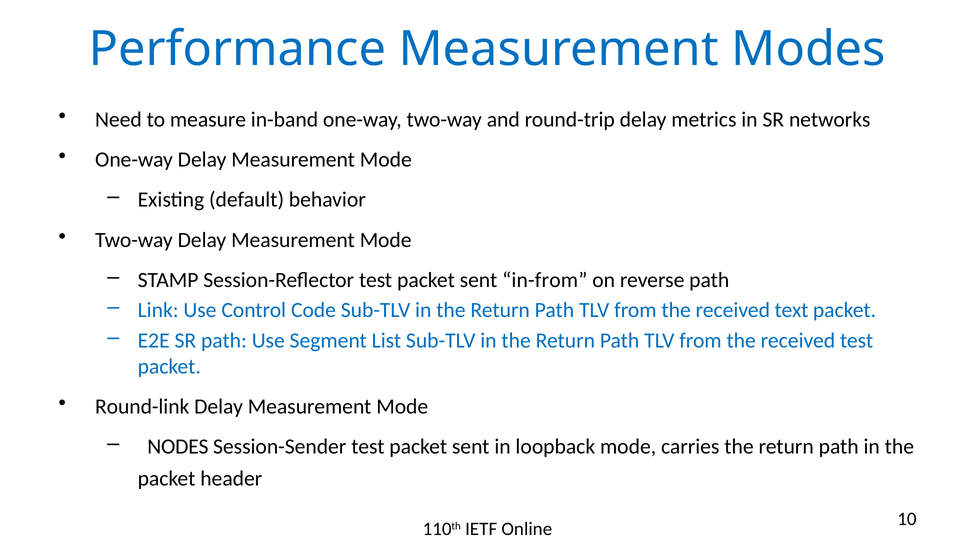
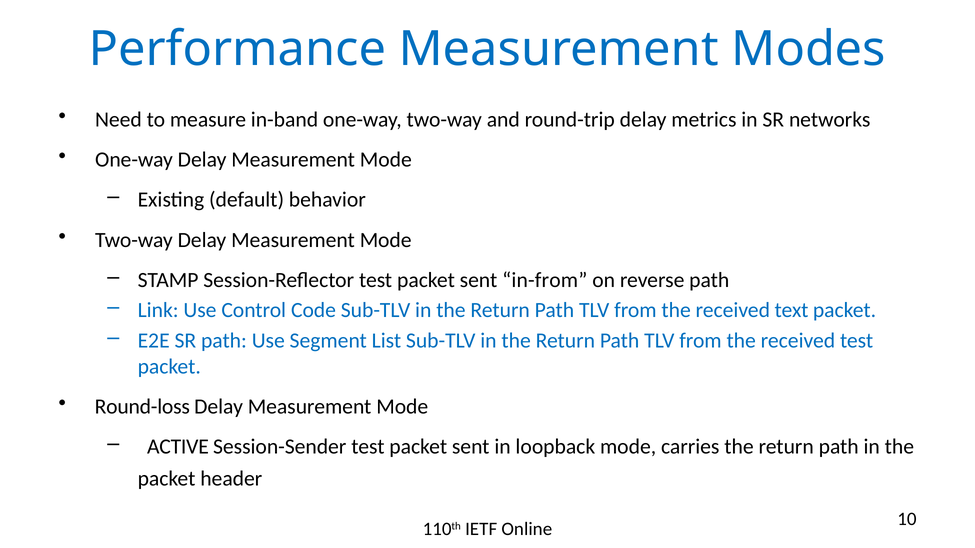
Round-link: Round-link -> Round-loss
NODES: NODES -> ACTIVE
